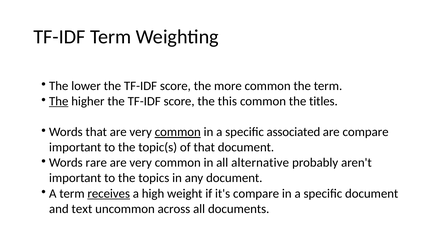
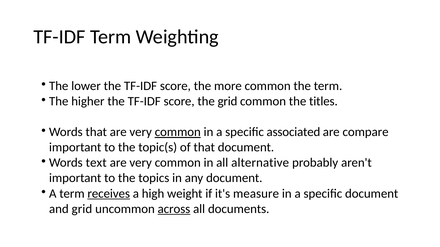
The at (59, 101) underline: present -> none
the this: this -> grid
rare: rare -> text
it's compare: compare -> measure
and text: text -> grid
across underline: none -> present
